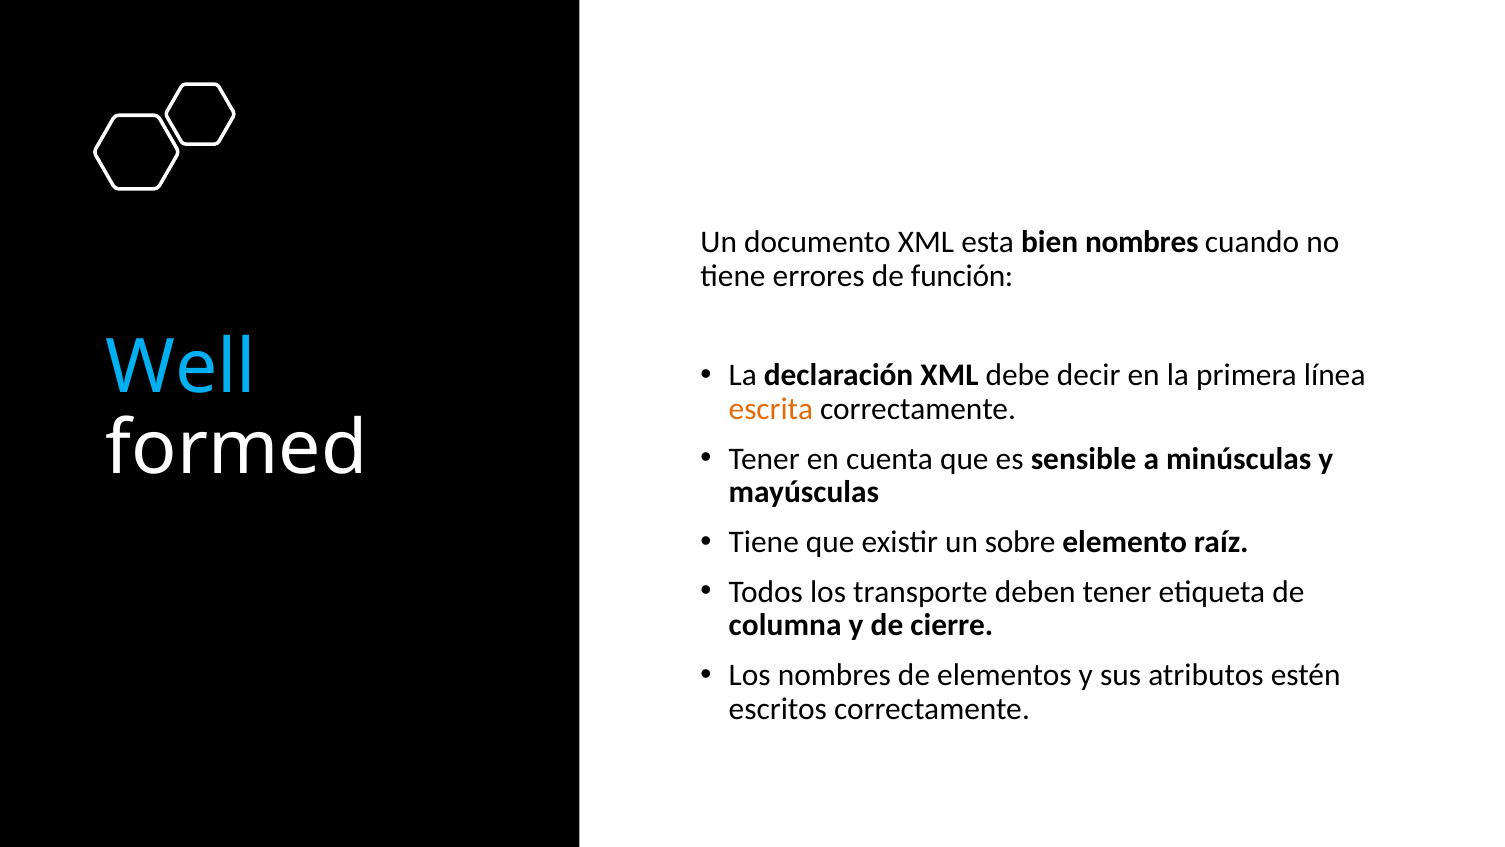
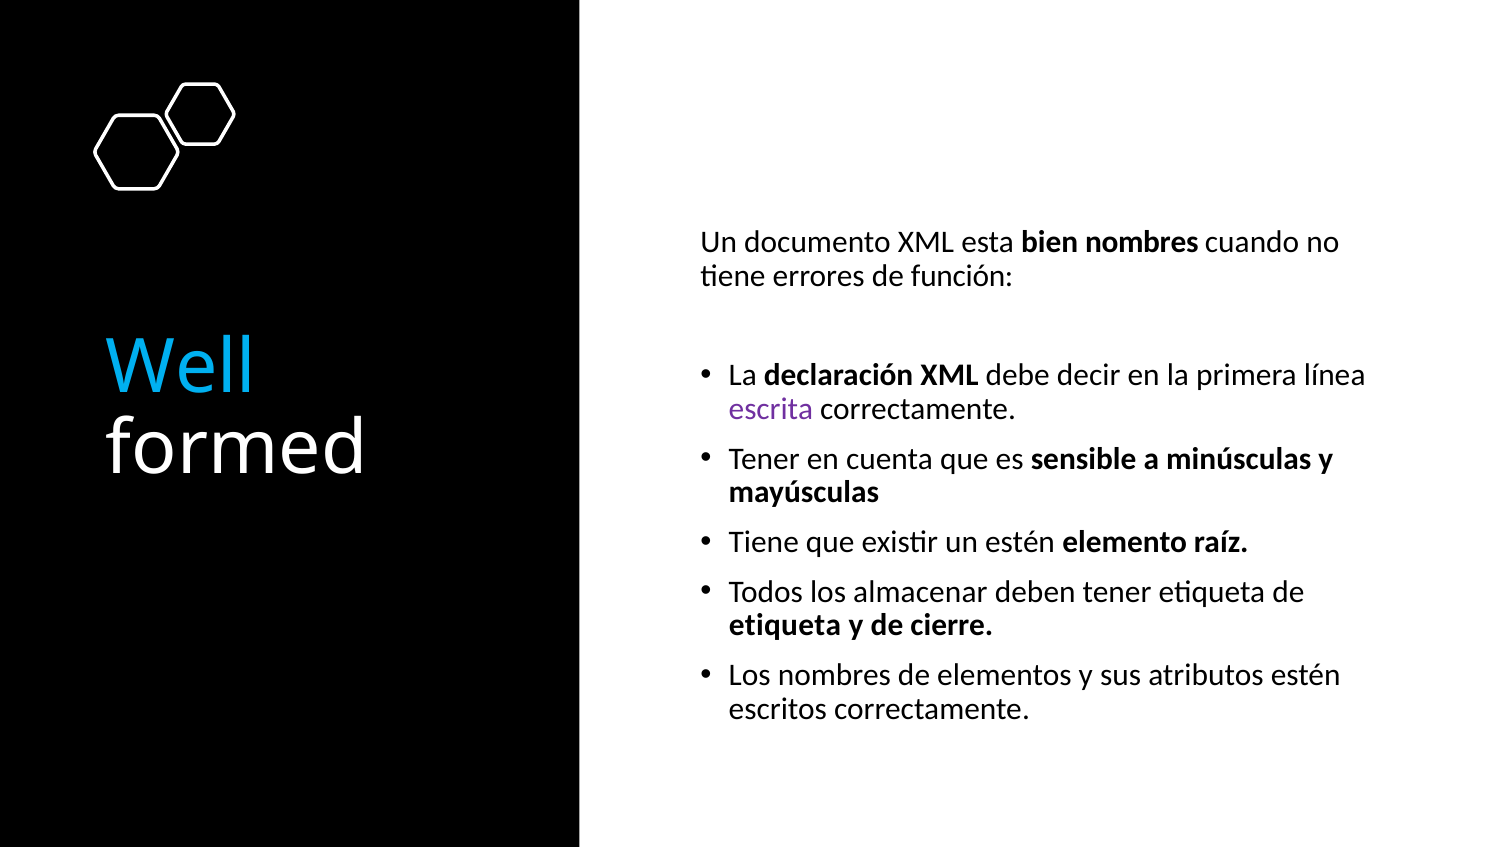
escrita colour: orange -> purple
un sobre: sobre -> estén
transporte: transporte -> almacenar
columna at (785, 625): columna -> etiqueta
